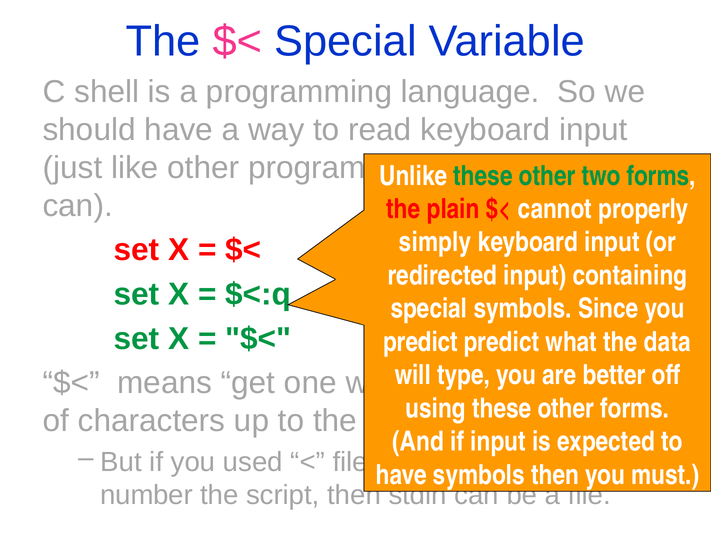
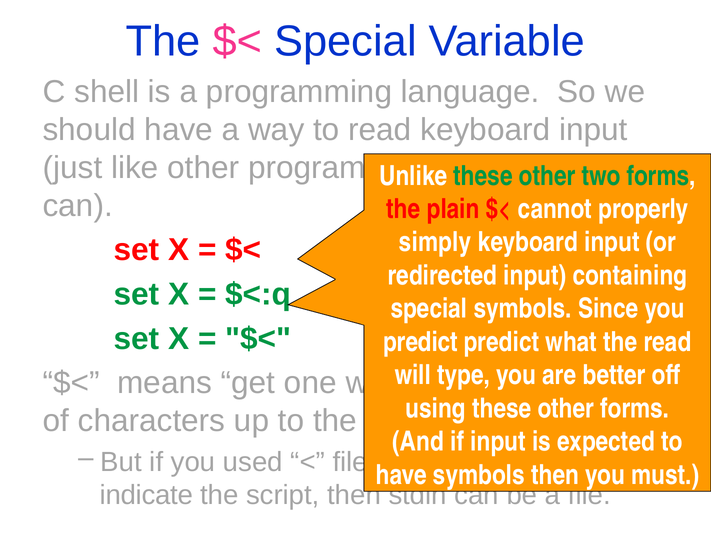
the data: data -> read
number: number -> indicate
